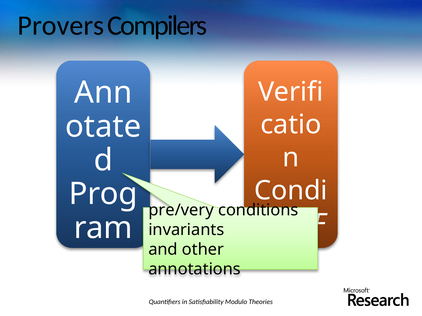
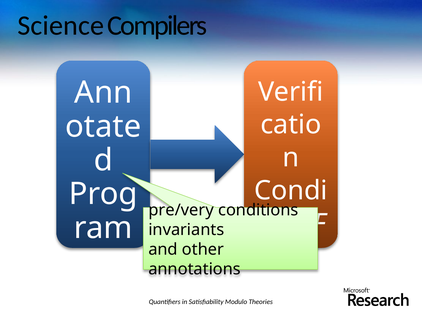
Provers: Provers -> Science
